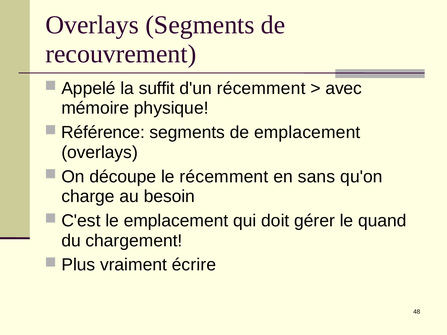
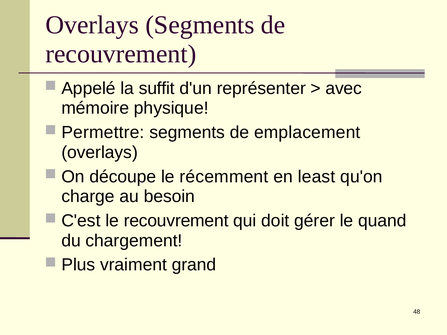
d'un récemment: récemment -> représenter
Référence: Référence -> Permettre
sans: sans -> least
le emplacement: emplacement -> recouvrement
écrire: écrire -> grand
